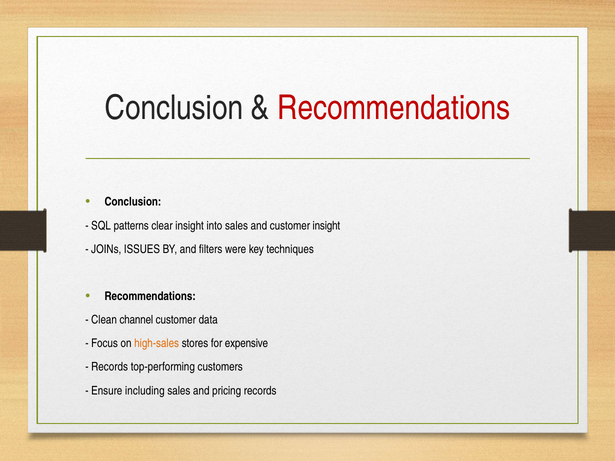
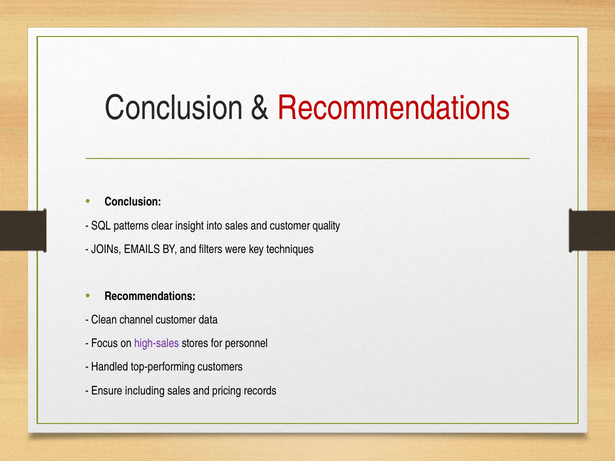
customer insight: insight -> quality
ISSUES: ISSUES -> EMAILS
high-sales colour: orange -> purple
expensive: expensive -> personnel
Records at (110, 367): Records -> Handled
